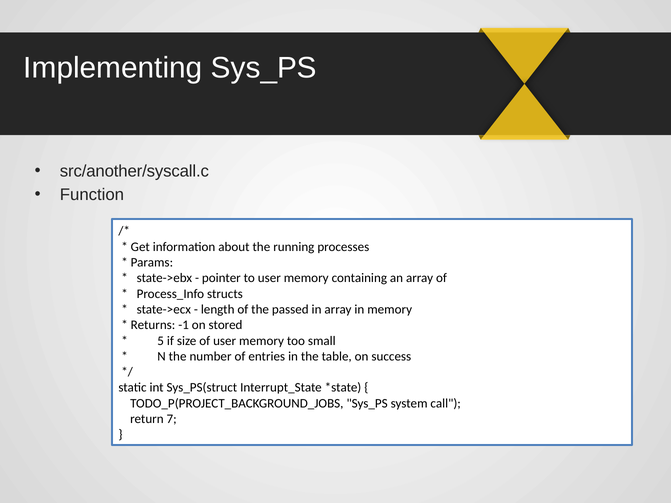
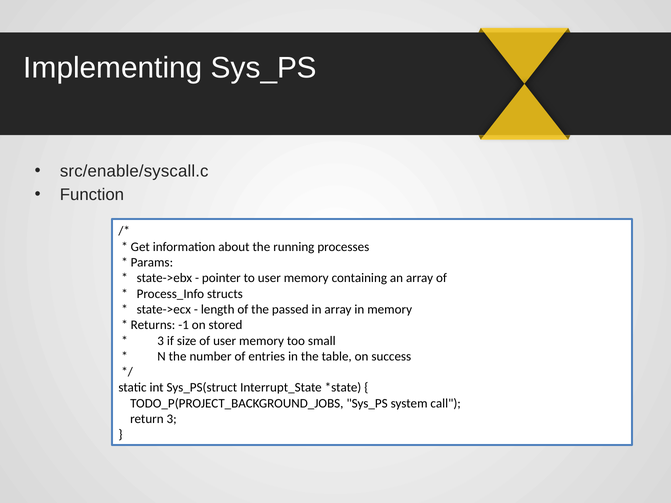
src/another/syscall.c: src/another/syscall.c -> src/enable/syscall.c
5 at (161, 341): 5 -> 3
return 7: 7 -> 3
